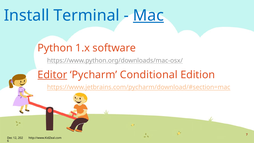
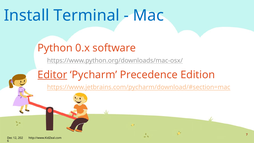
Mac underline: present -> none
1.x: 1.x -> 0.x
Conditional: Conditional -> Precedence
